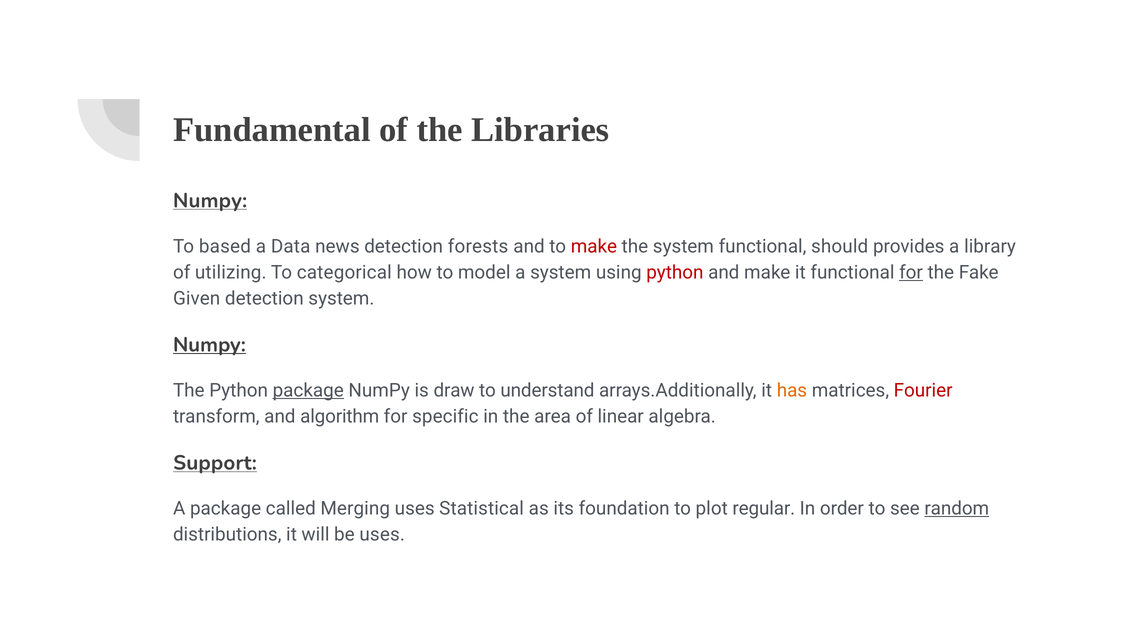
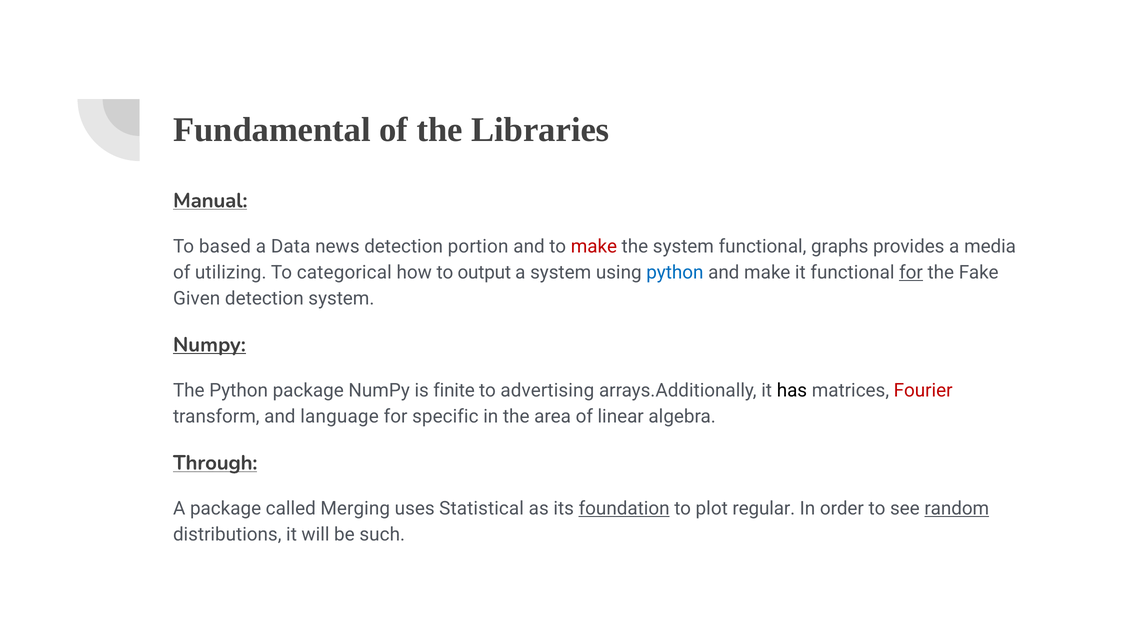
Numpy at (210, 201): Numpy -> Manual
forests: forests -> portion
should: should -> graphs
library: library -> media
model: model -> output
python at (675, 272) colour: red -> blue
package at (308, 390) underline: present -> none
draw: draw -> finite
understand: understand -> advertising
has colour: orange -> black
algorithm: algorithm -> language
Support: Support -> Through
foundation underline: none -> present
be uses: uses -> such
